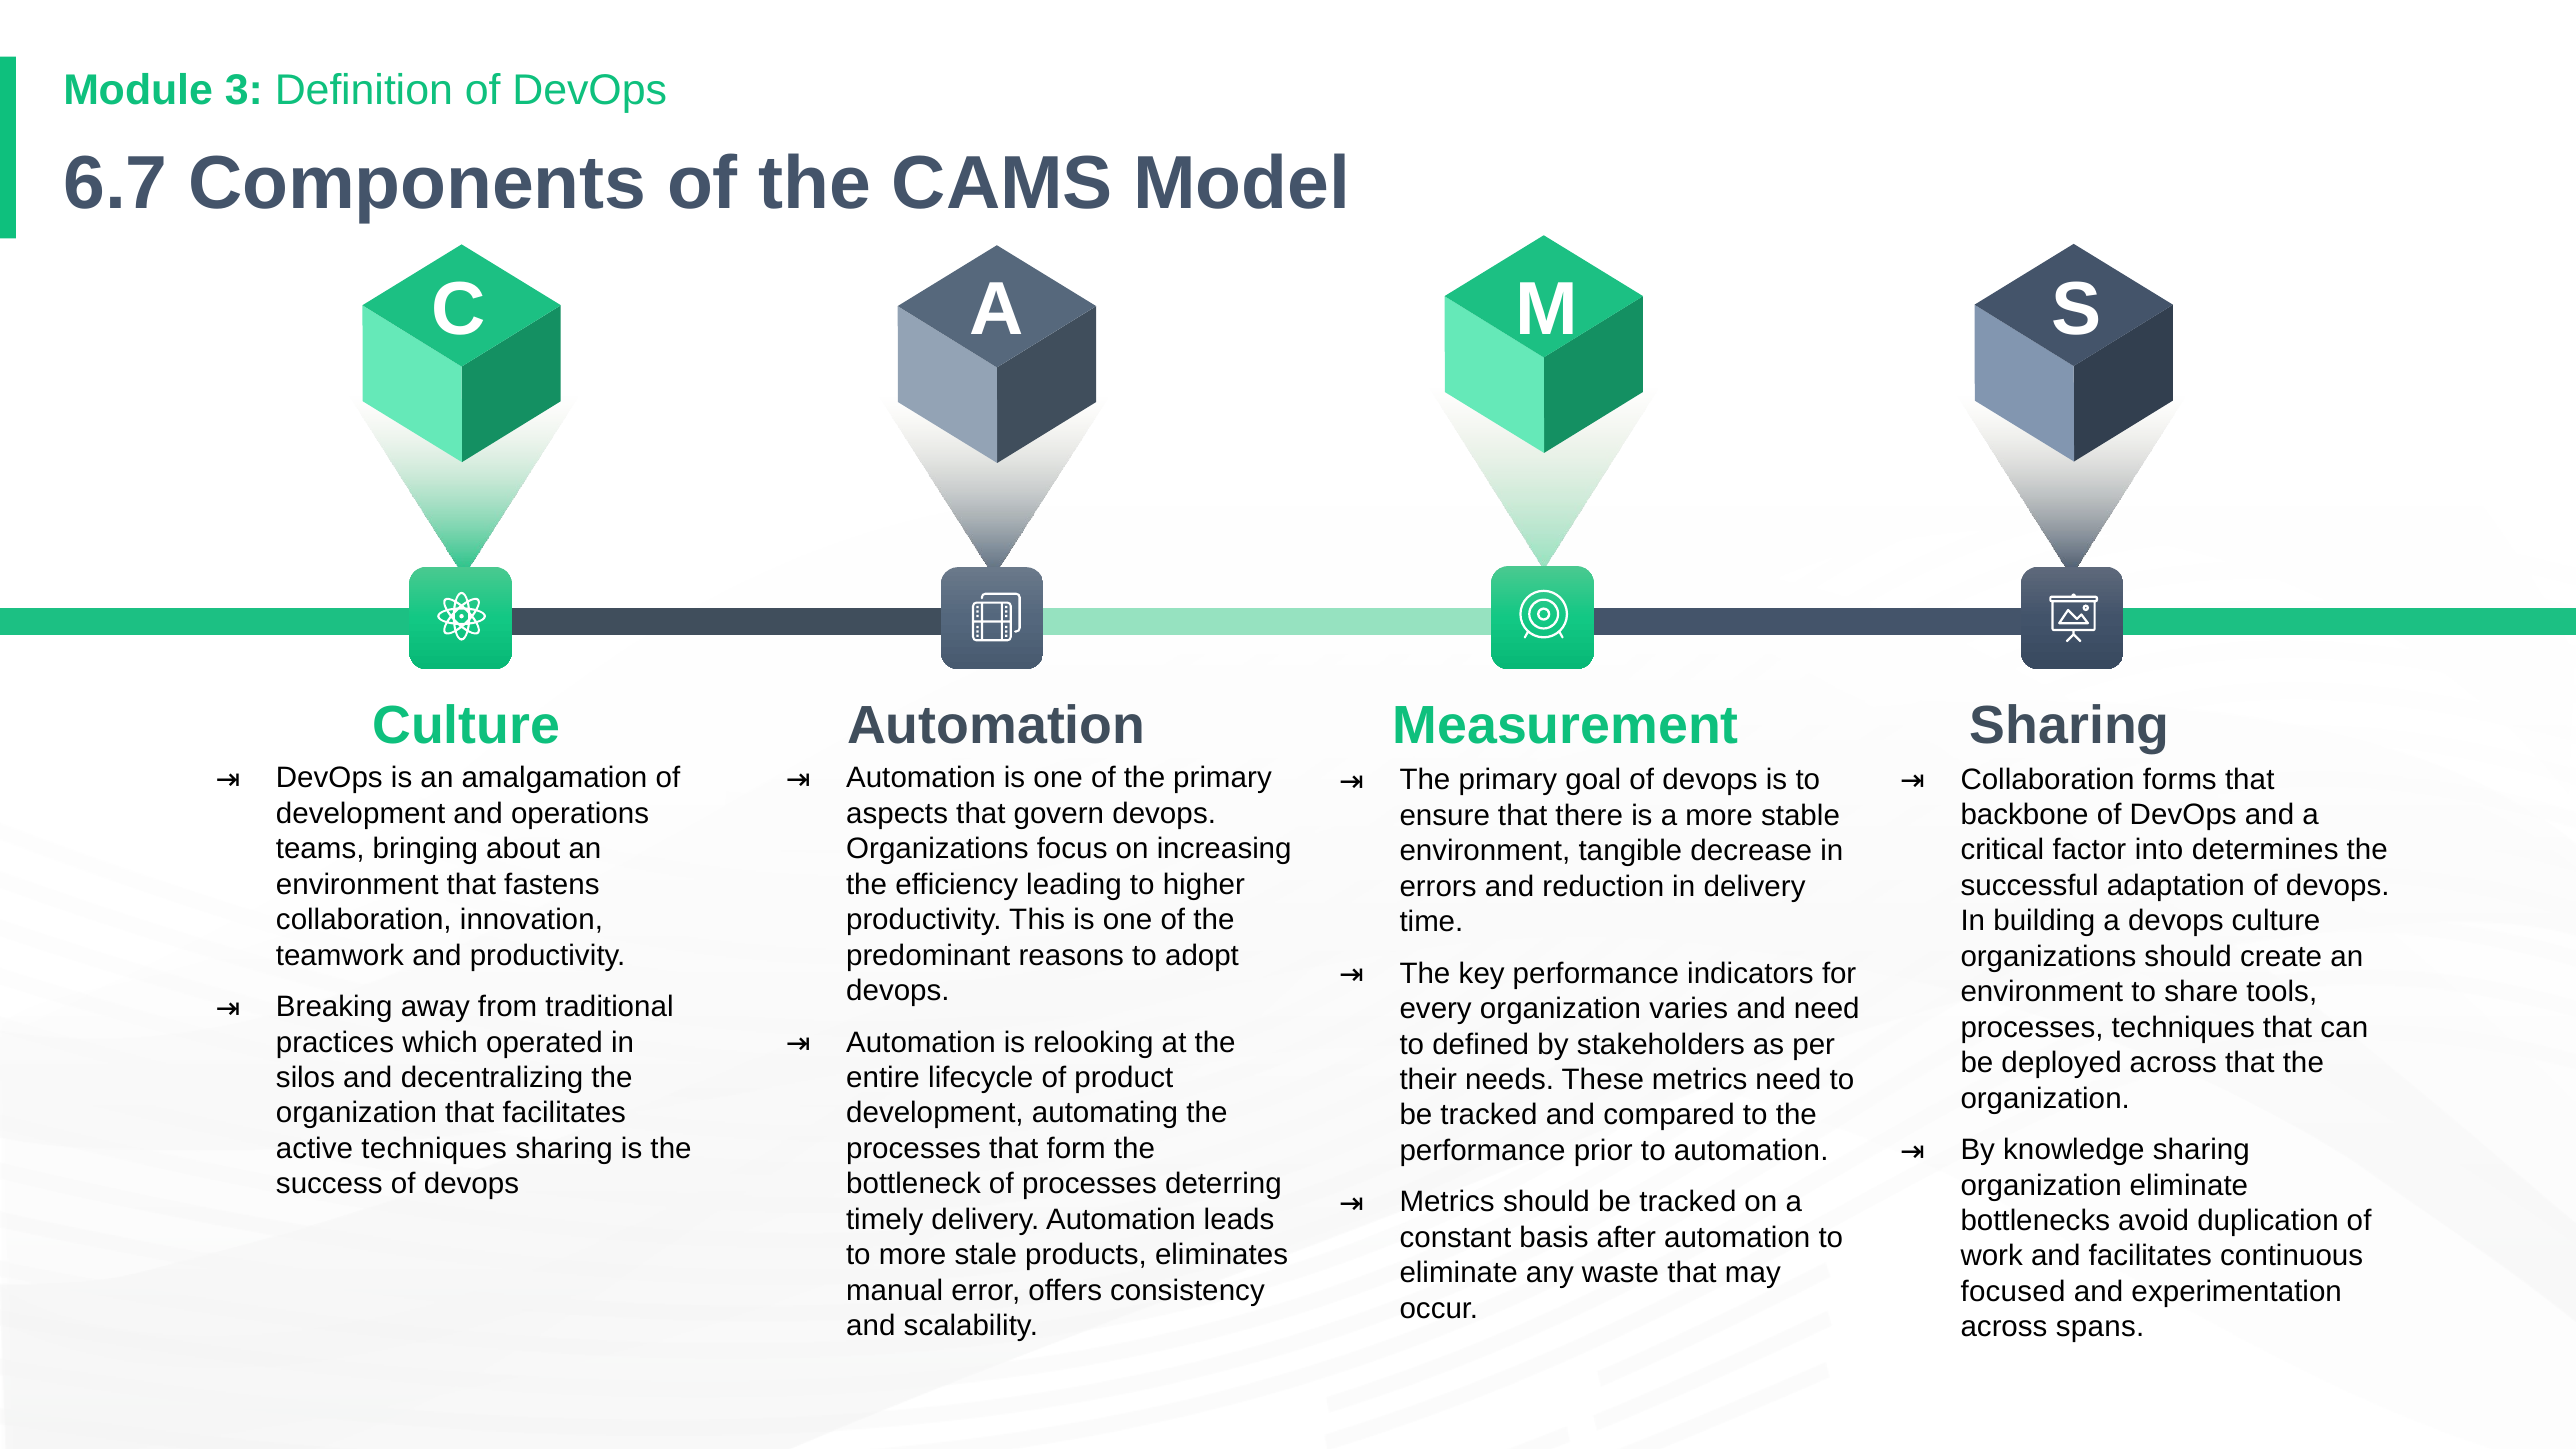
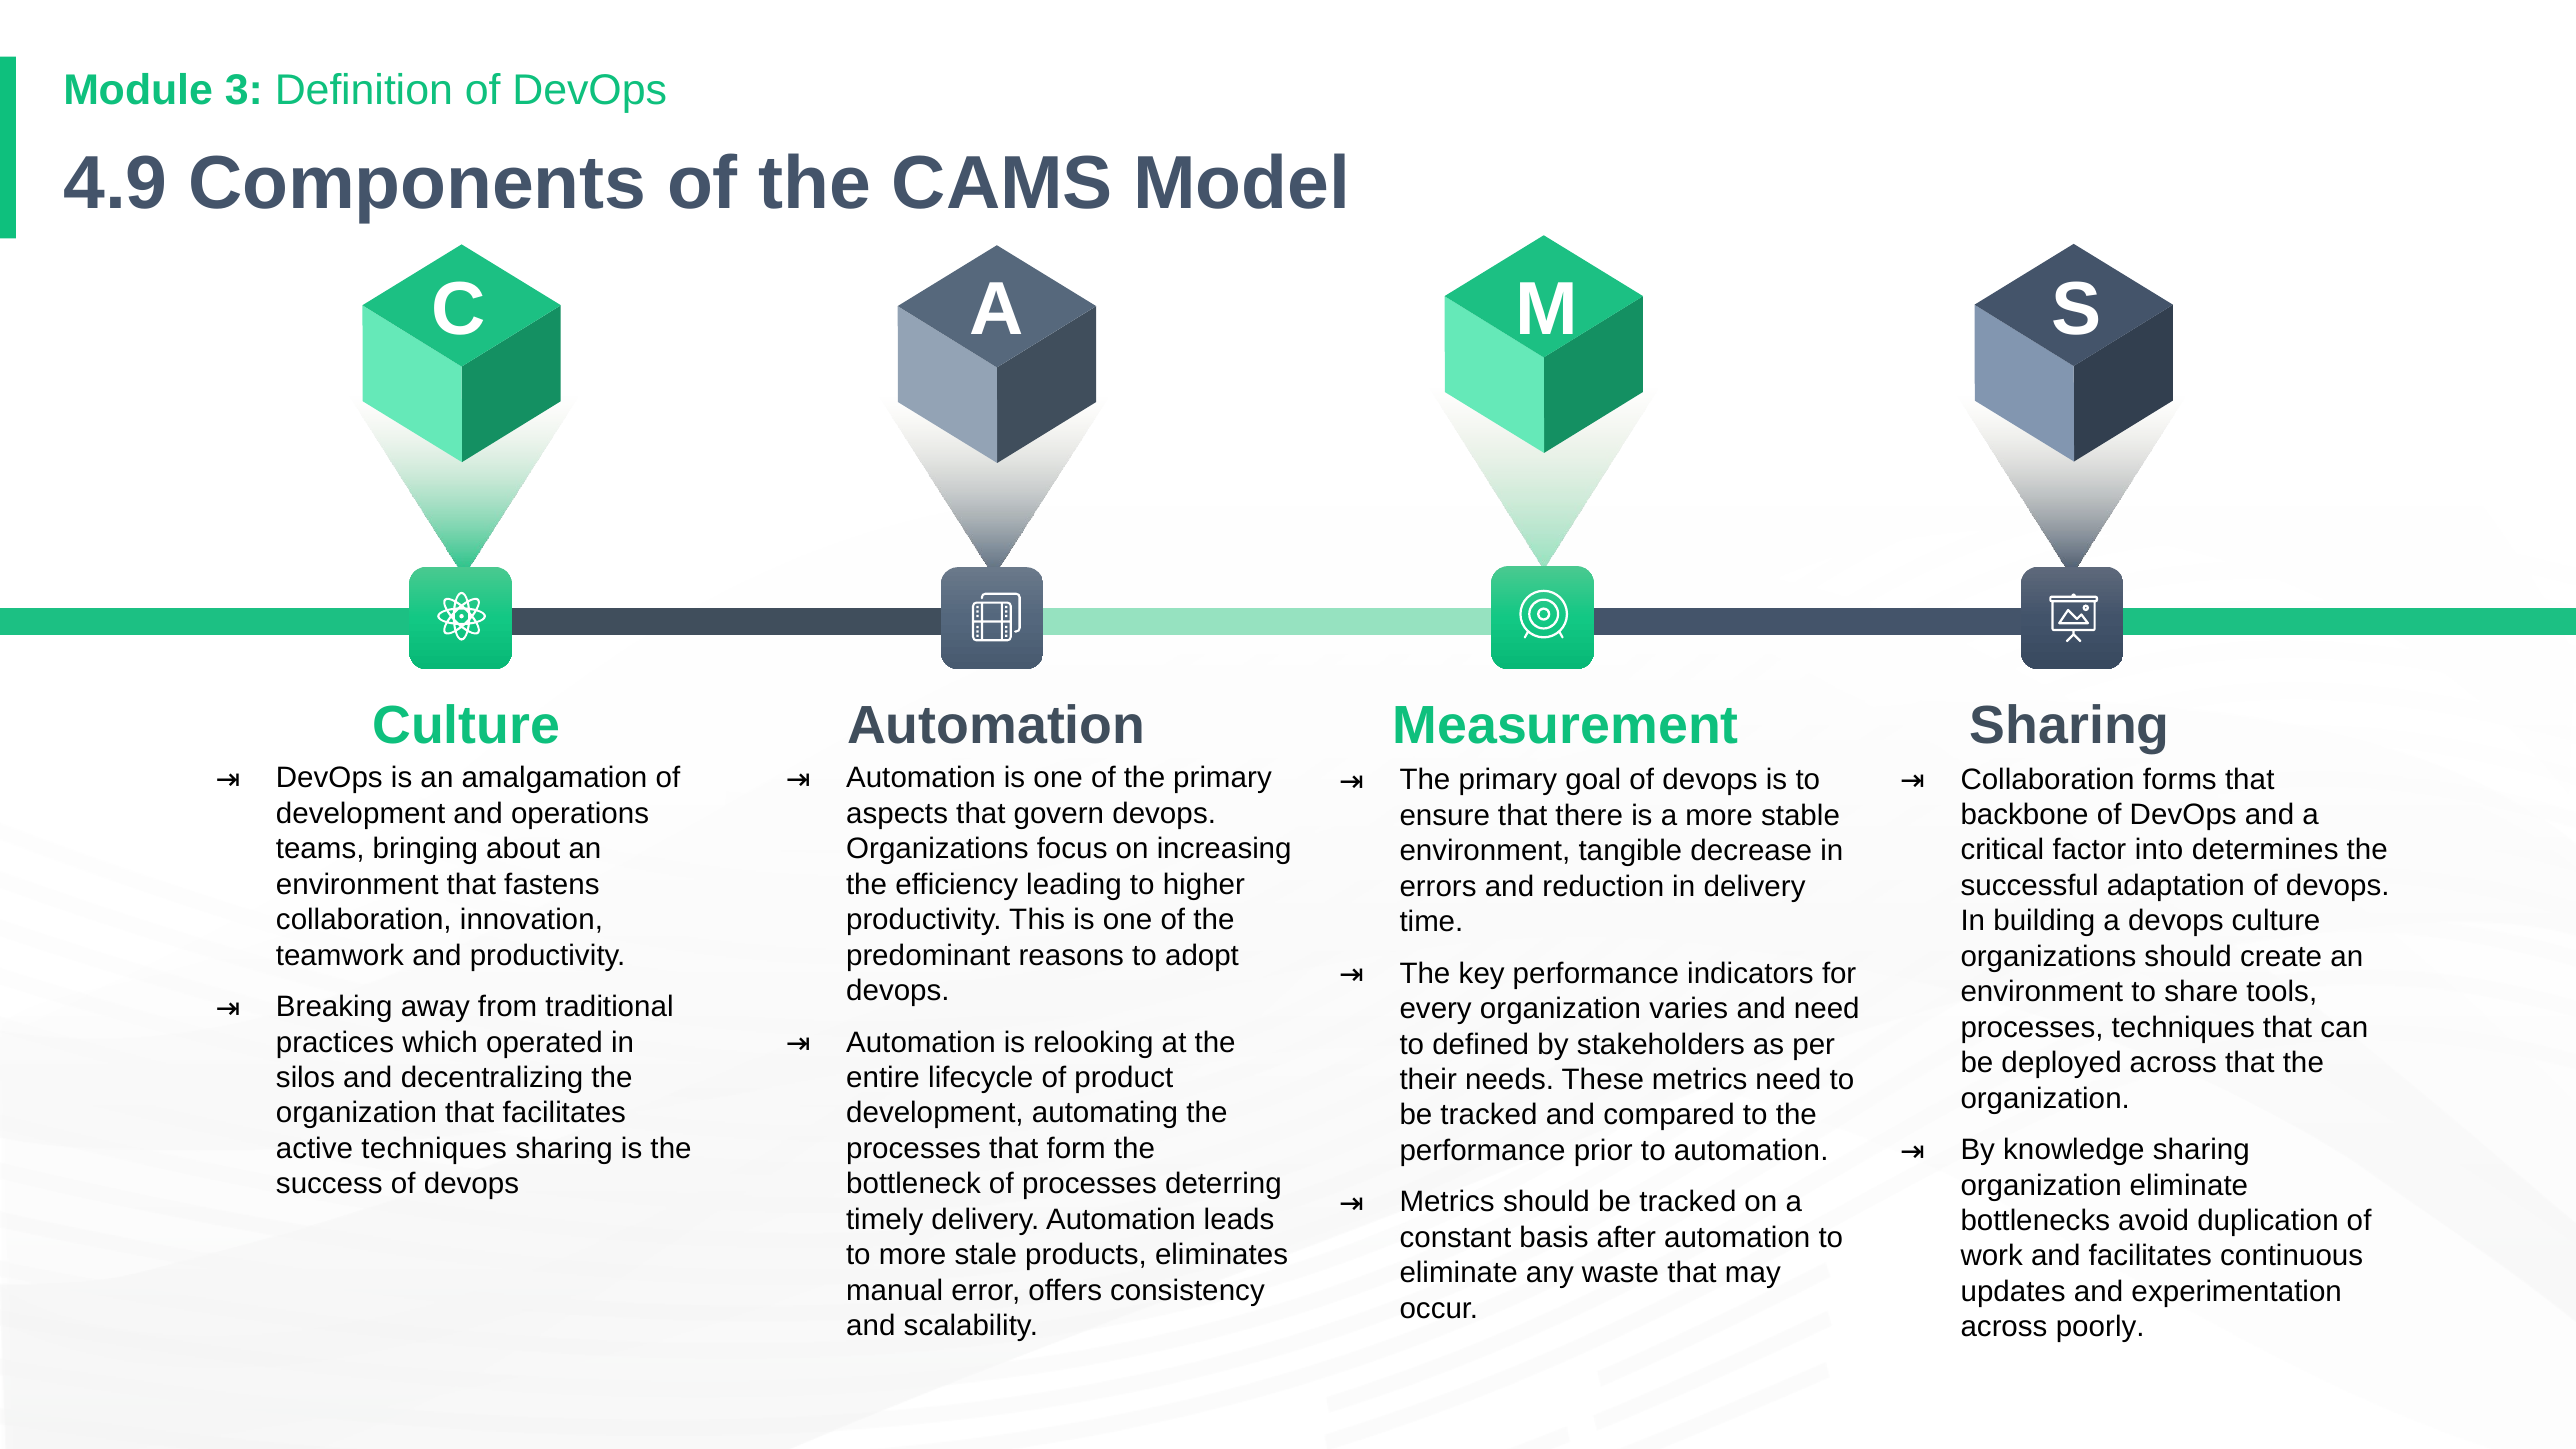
6.7: 6.7 -> 4.9
focused: focused -> updates
spans: spans -> poorly
